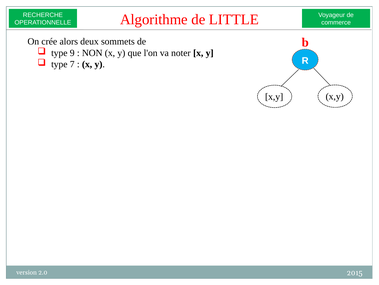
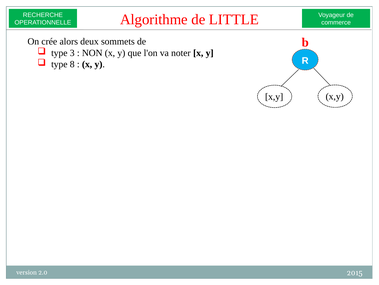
9: 9 -> 3
7: 7 -> 8
